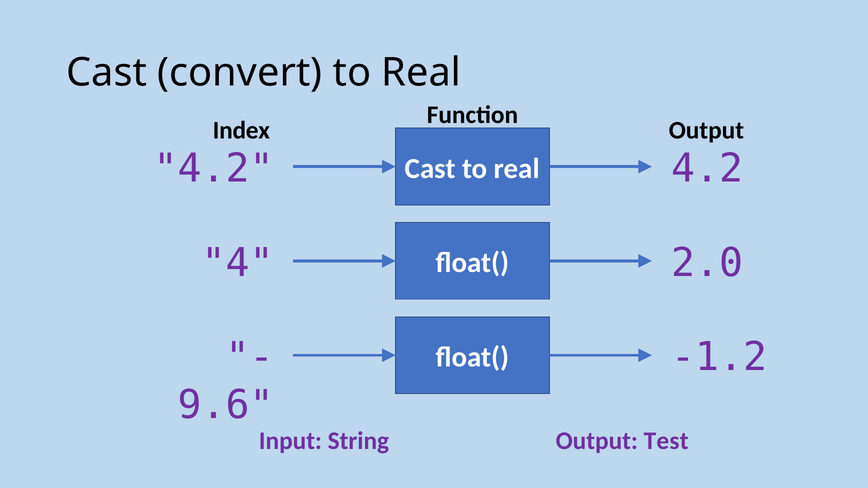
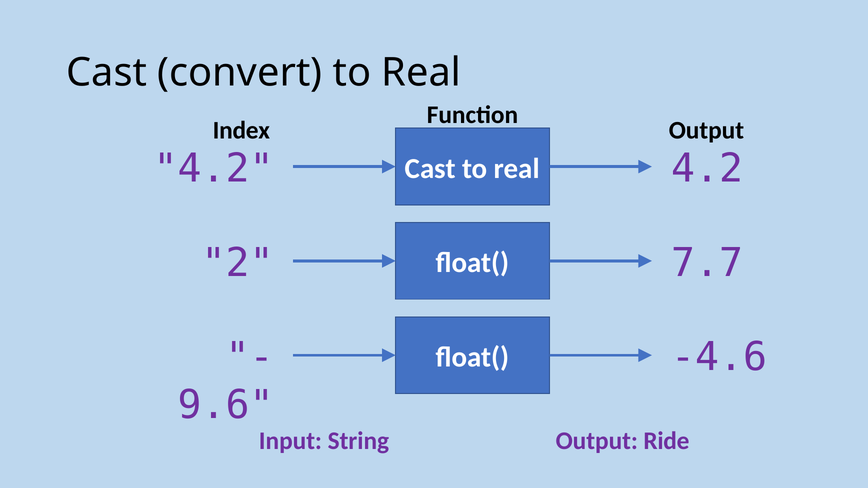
4: 4 -> 2
2.0: 2.0 -> 7.7
-1.2: -1.2 -> -4.6
Test: Test -> Ride
